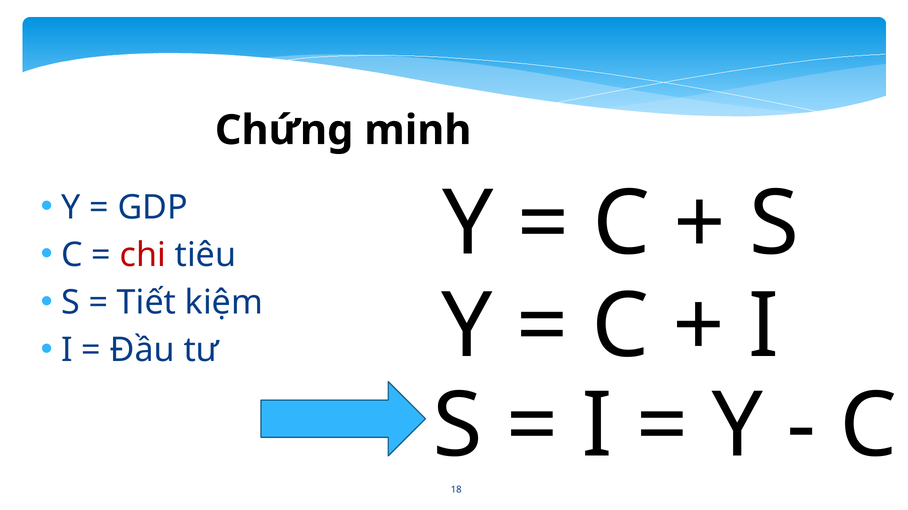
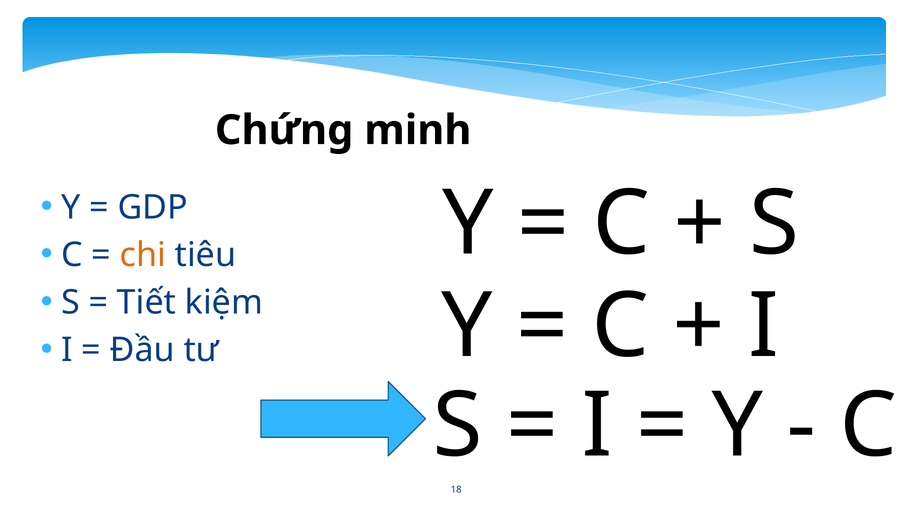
chi colour: red -> orange
